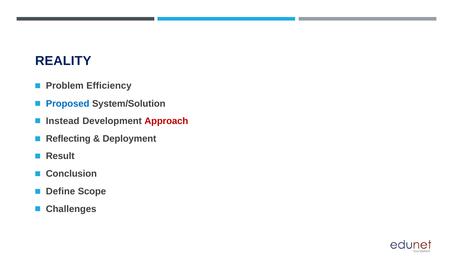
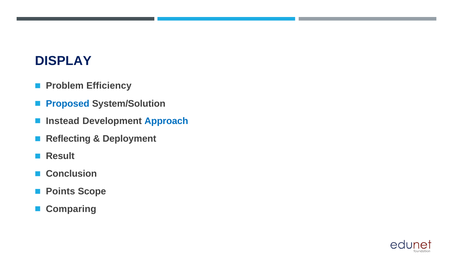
REALITY: REALITY -> DISPLAY
Approach colour: red -> blue
Define: Define -> Points
Challenges: Challenges -> Comparing
